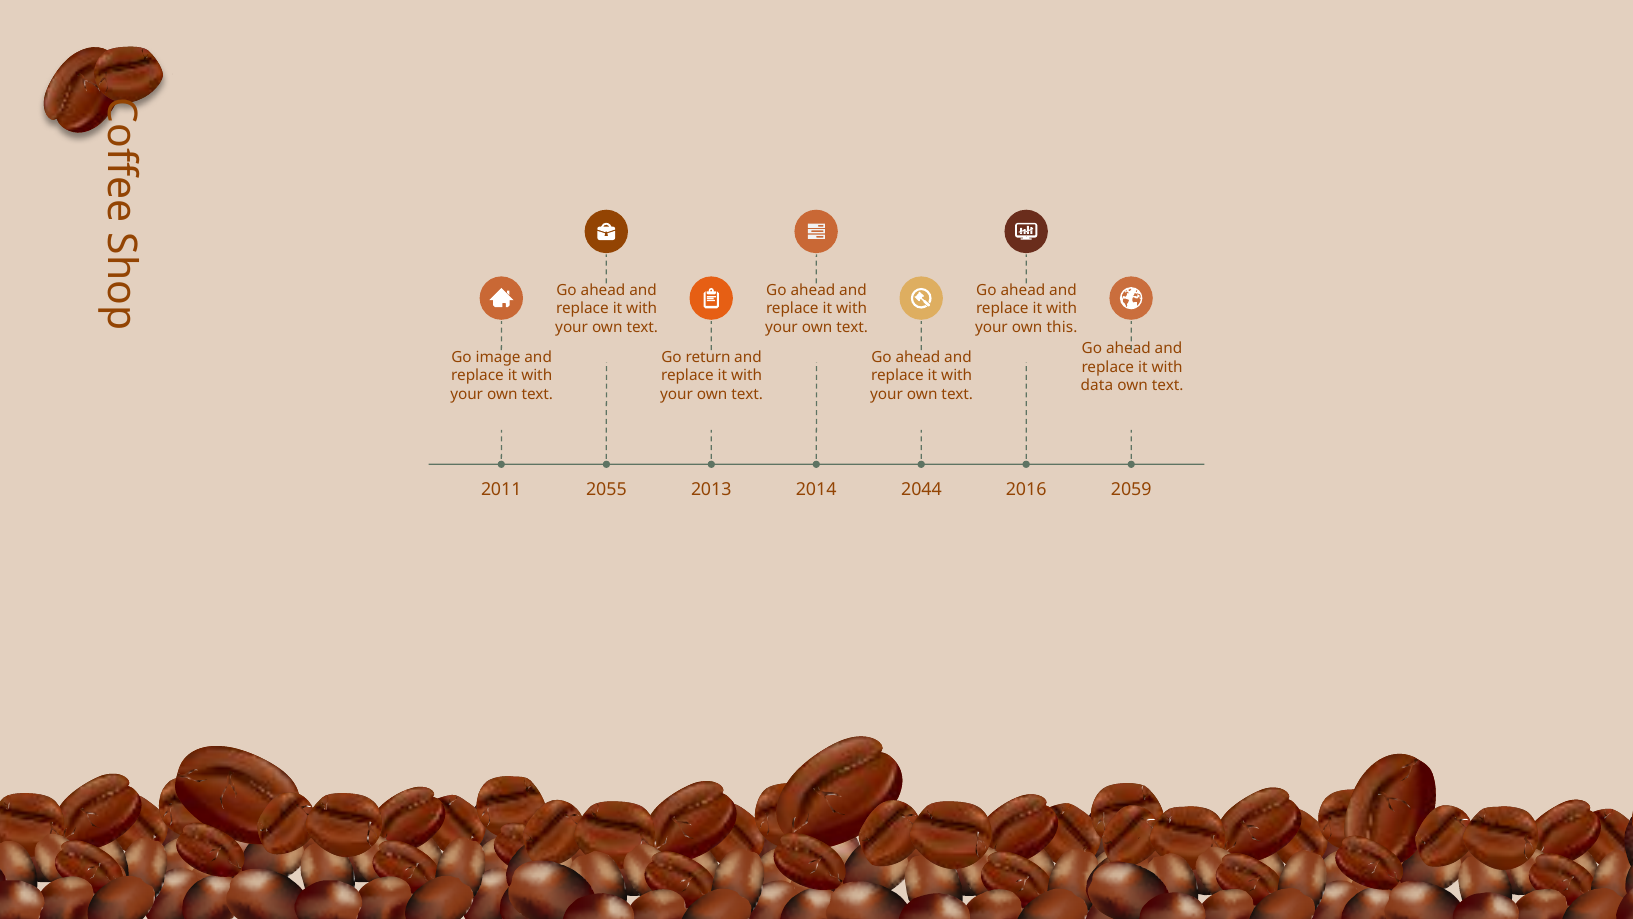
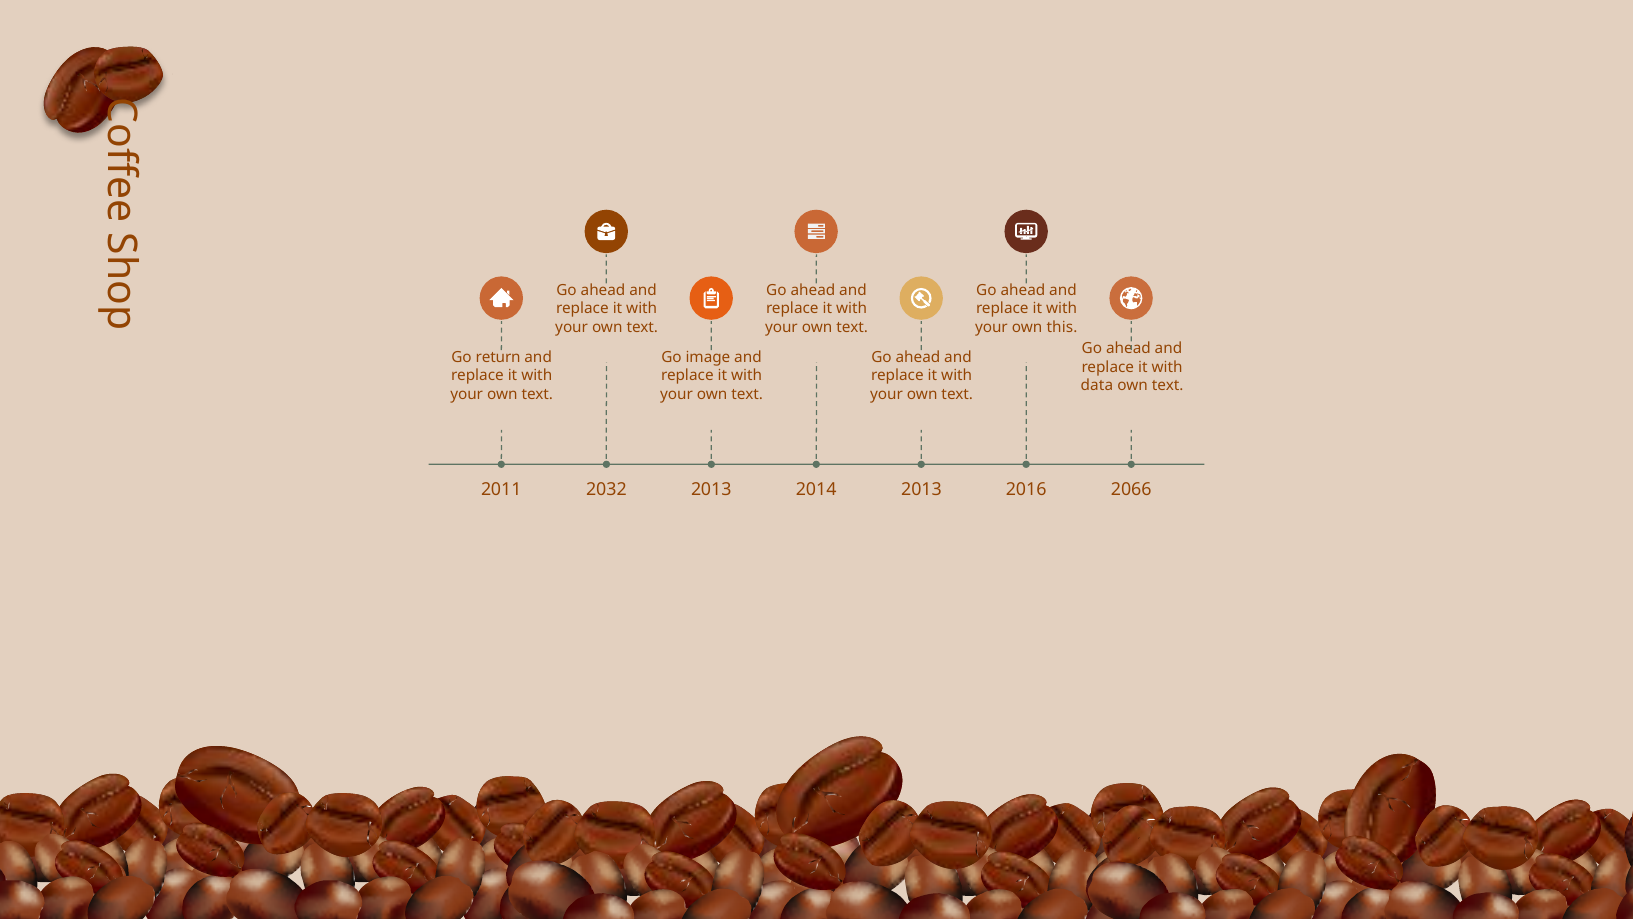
image: image -> return
return: return -> image
2055: 2055 -> 2032
2014 2044: 2044 -> 2013
2059: 2059 -> 2066
